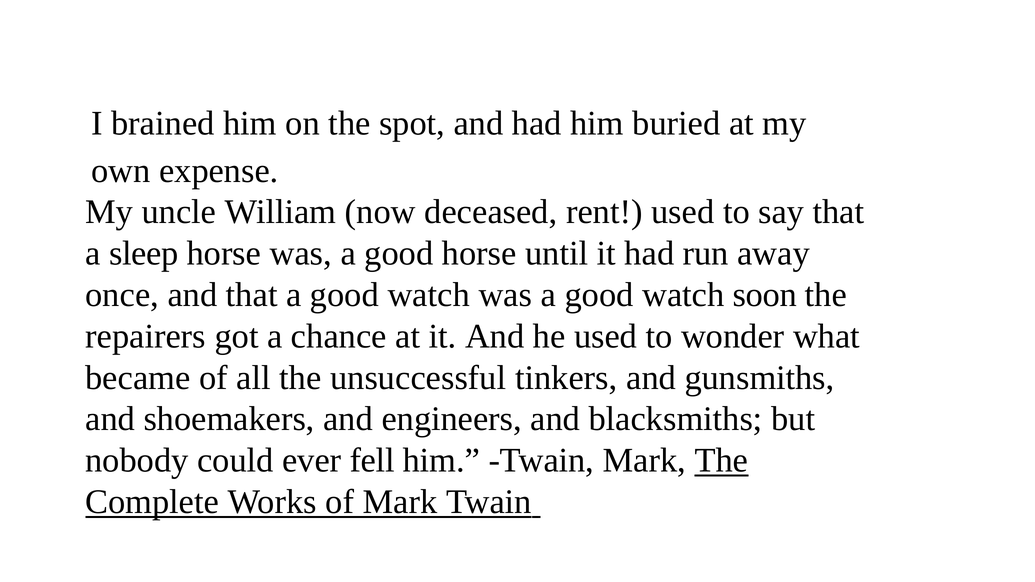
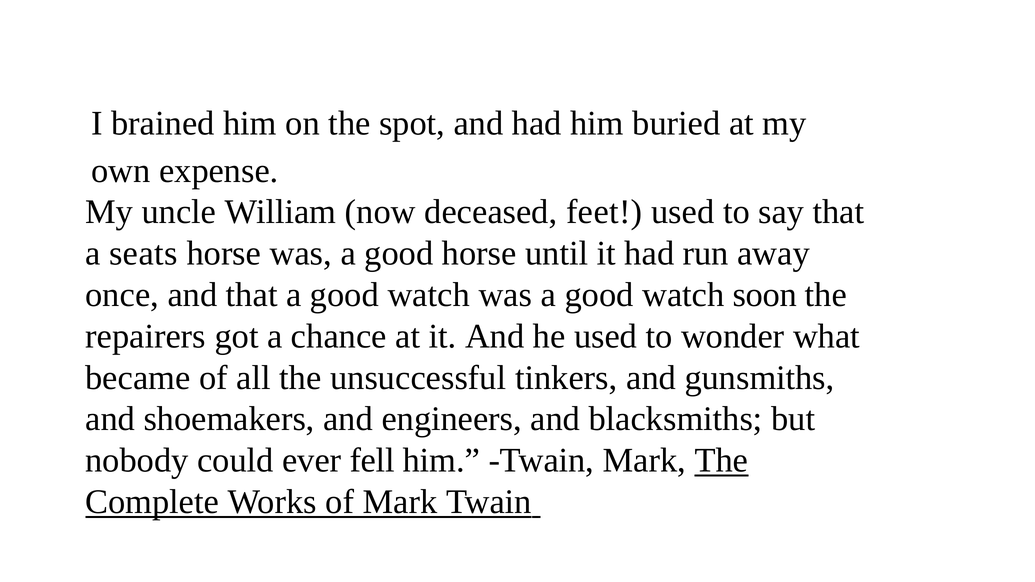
rent: rent -> feet
sleep: sleep -> seats
